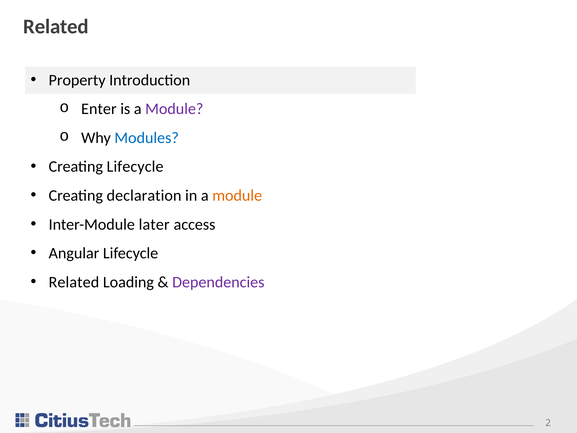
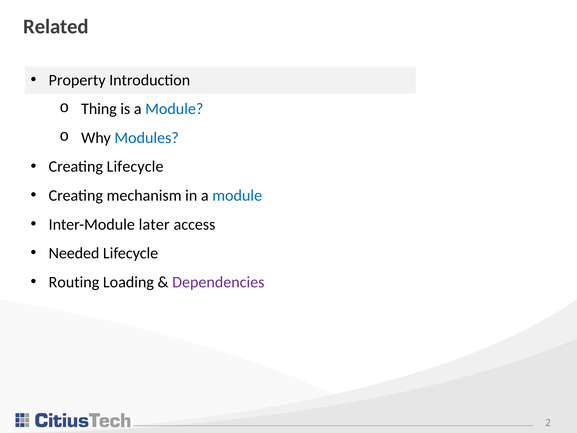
Enter: Enter -> Thing
Module at (174, 109) colour: purple -> blue
declaration: declaration -> mechanism
module at (237, 195) colour: orange -> blue
Angular: Angular -> Needed
Related at (74, 282): Related -> Routing
